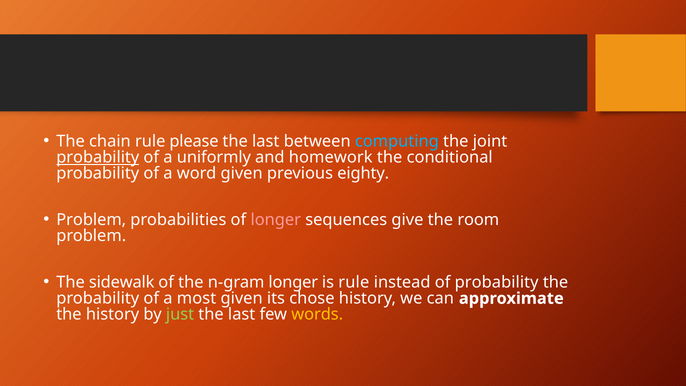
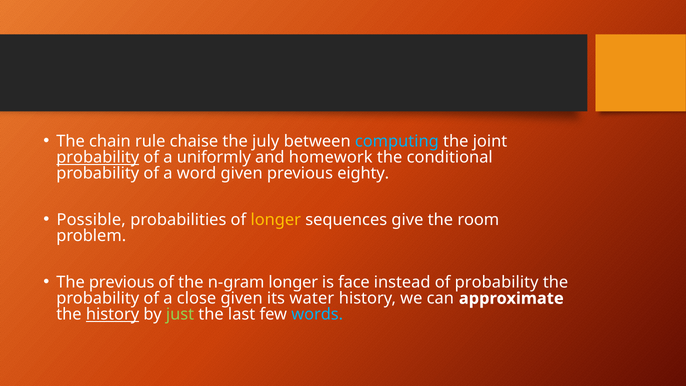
please: please -> chaise
last at (266, 141): last -> july
Problem at (91, 220): Problem -> Possible
longer at (276, 220) colour: pink -> yellow
The sidewalk: sidewalk -> previous
is rule: rule -> face
most: most -> close
chose: chose -> water
history at (113, 314) underline: none -> present
words colour: yellow -> light blue
